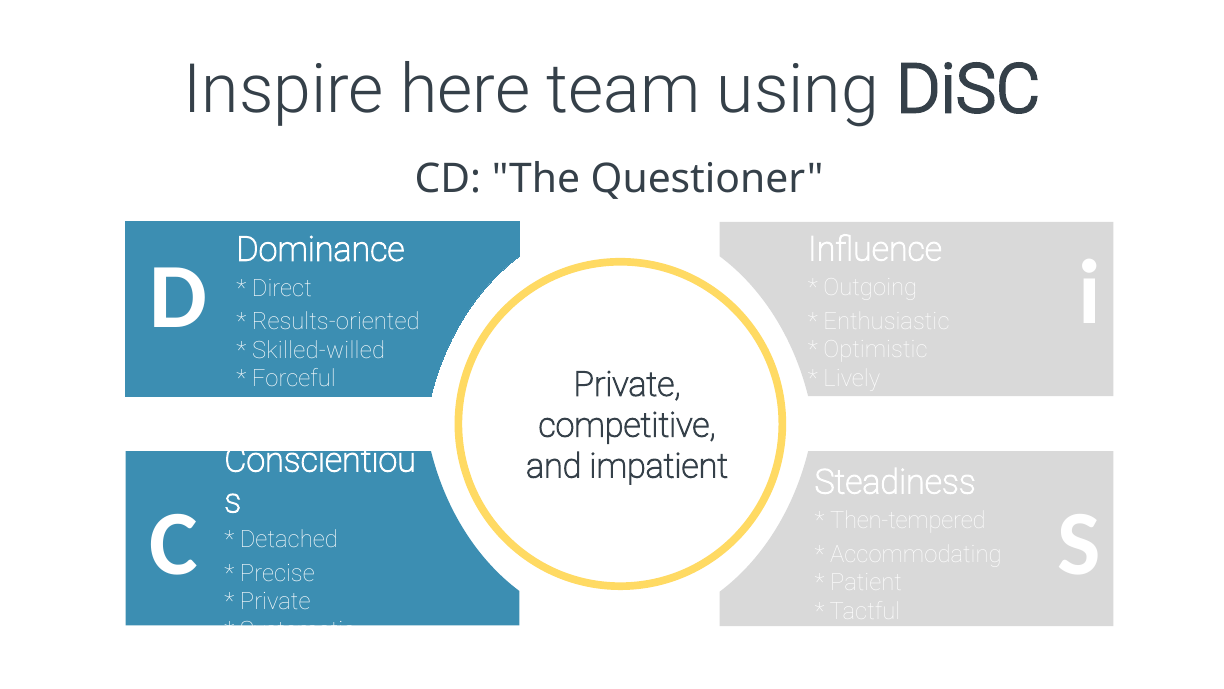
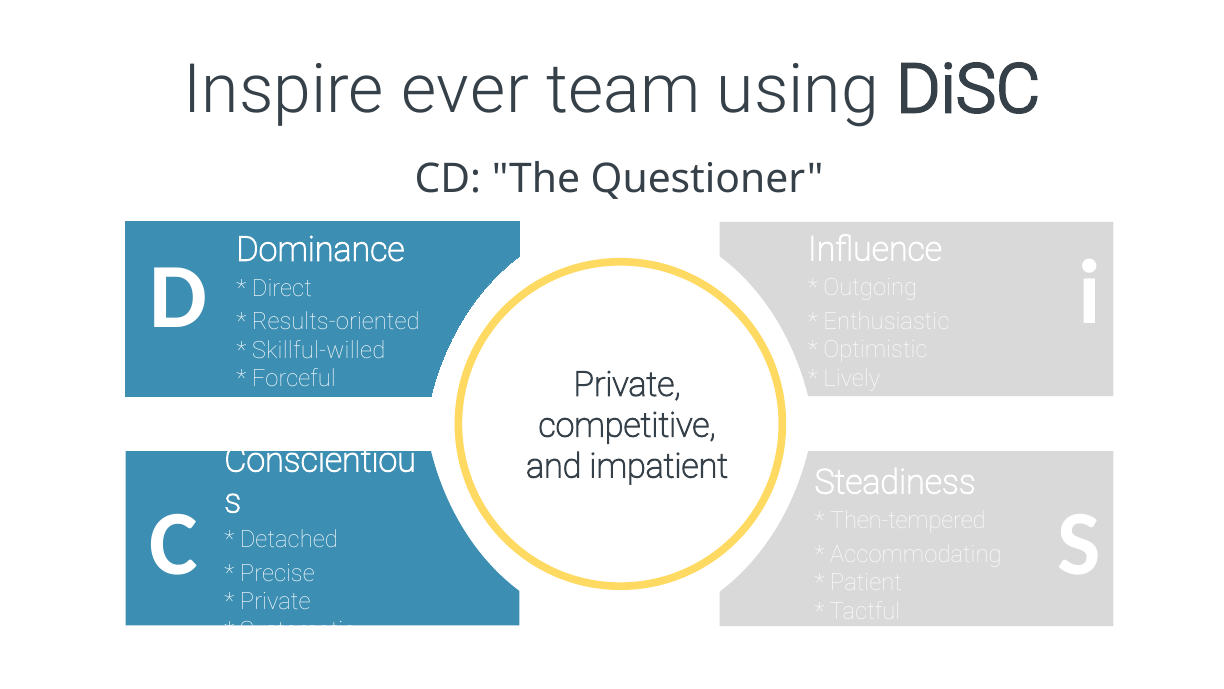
here: here -> ever
Skilled-willed: Skilled-willed -> Skillful-willed
